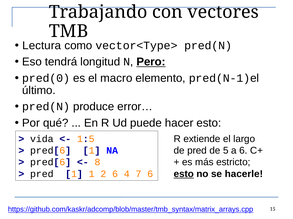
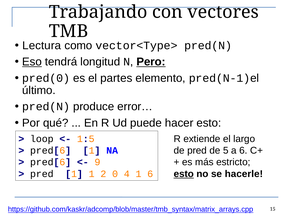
Eso underline: none -> present
macro: macro -> partes
vida: vida -> loop
8: 8 -> 9
2 6: 6 -> 0
4 7: 7 -> 1
